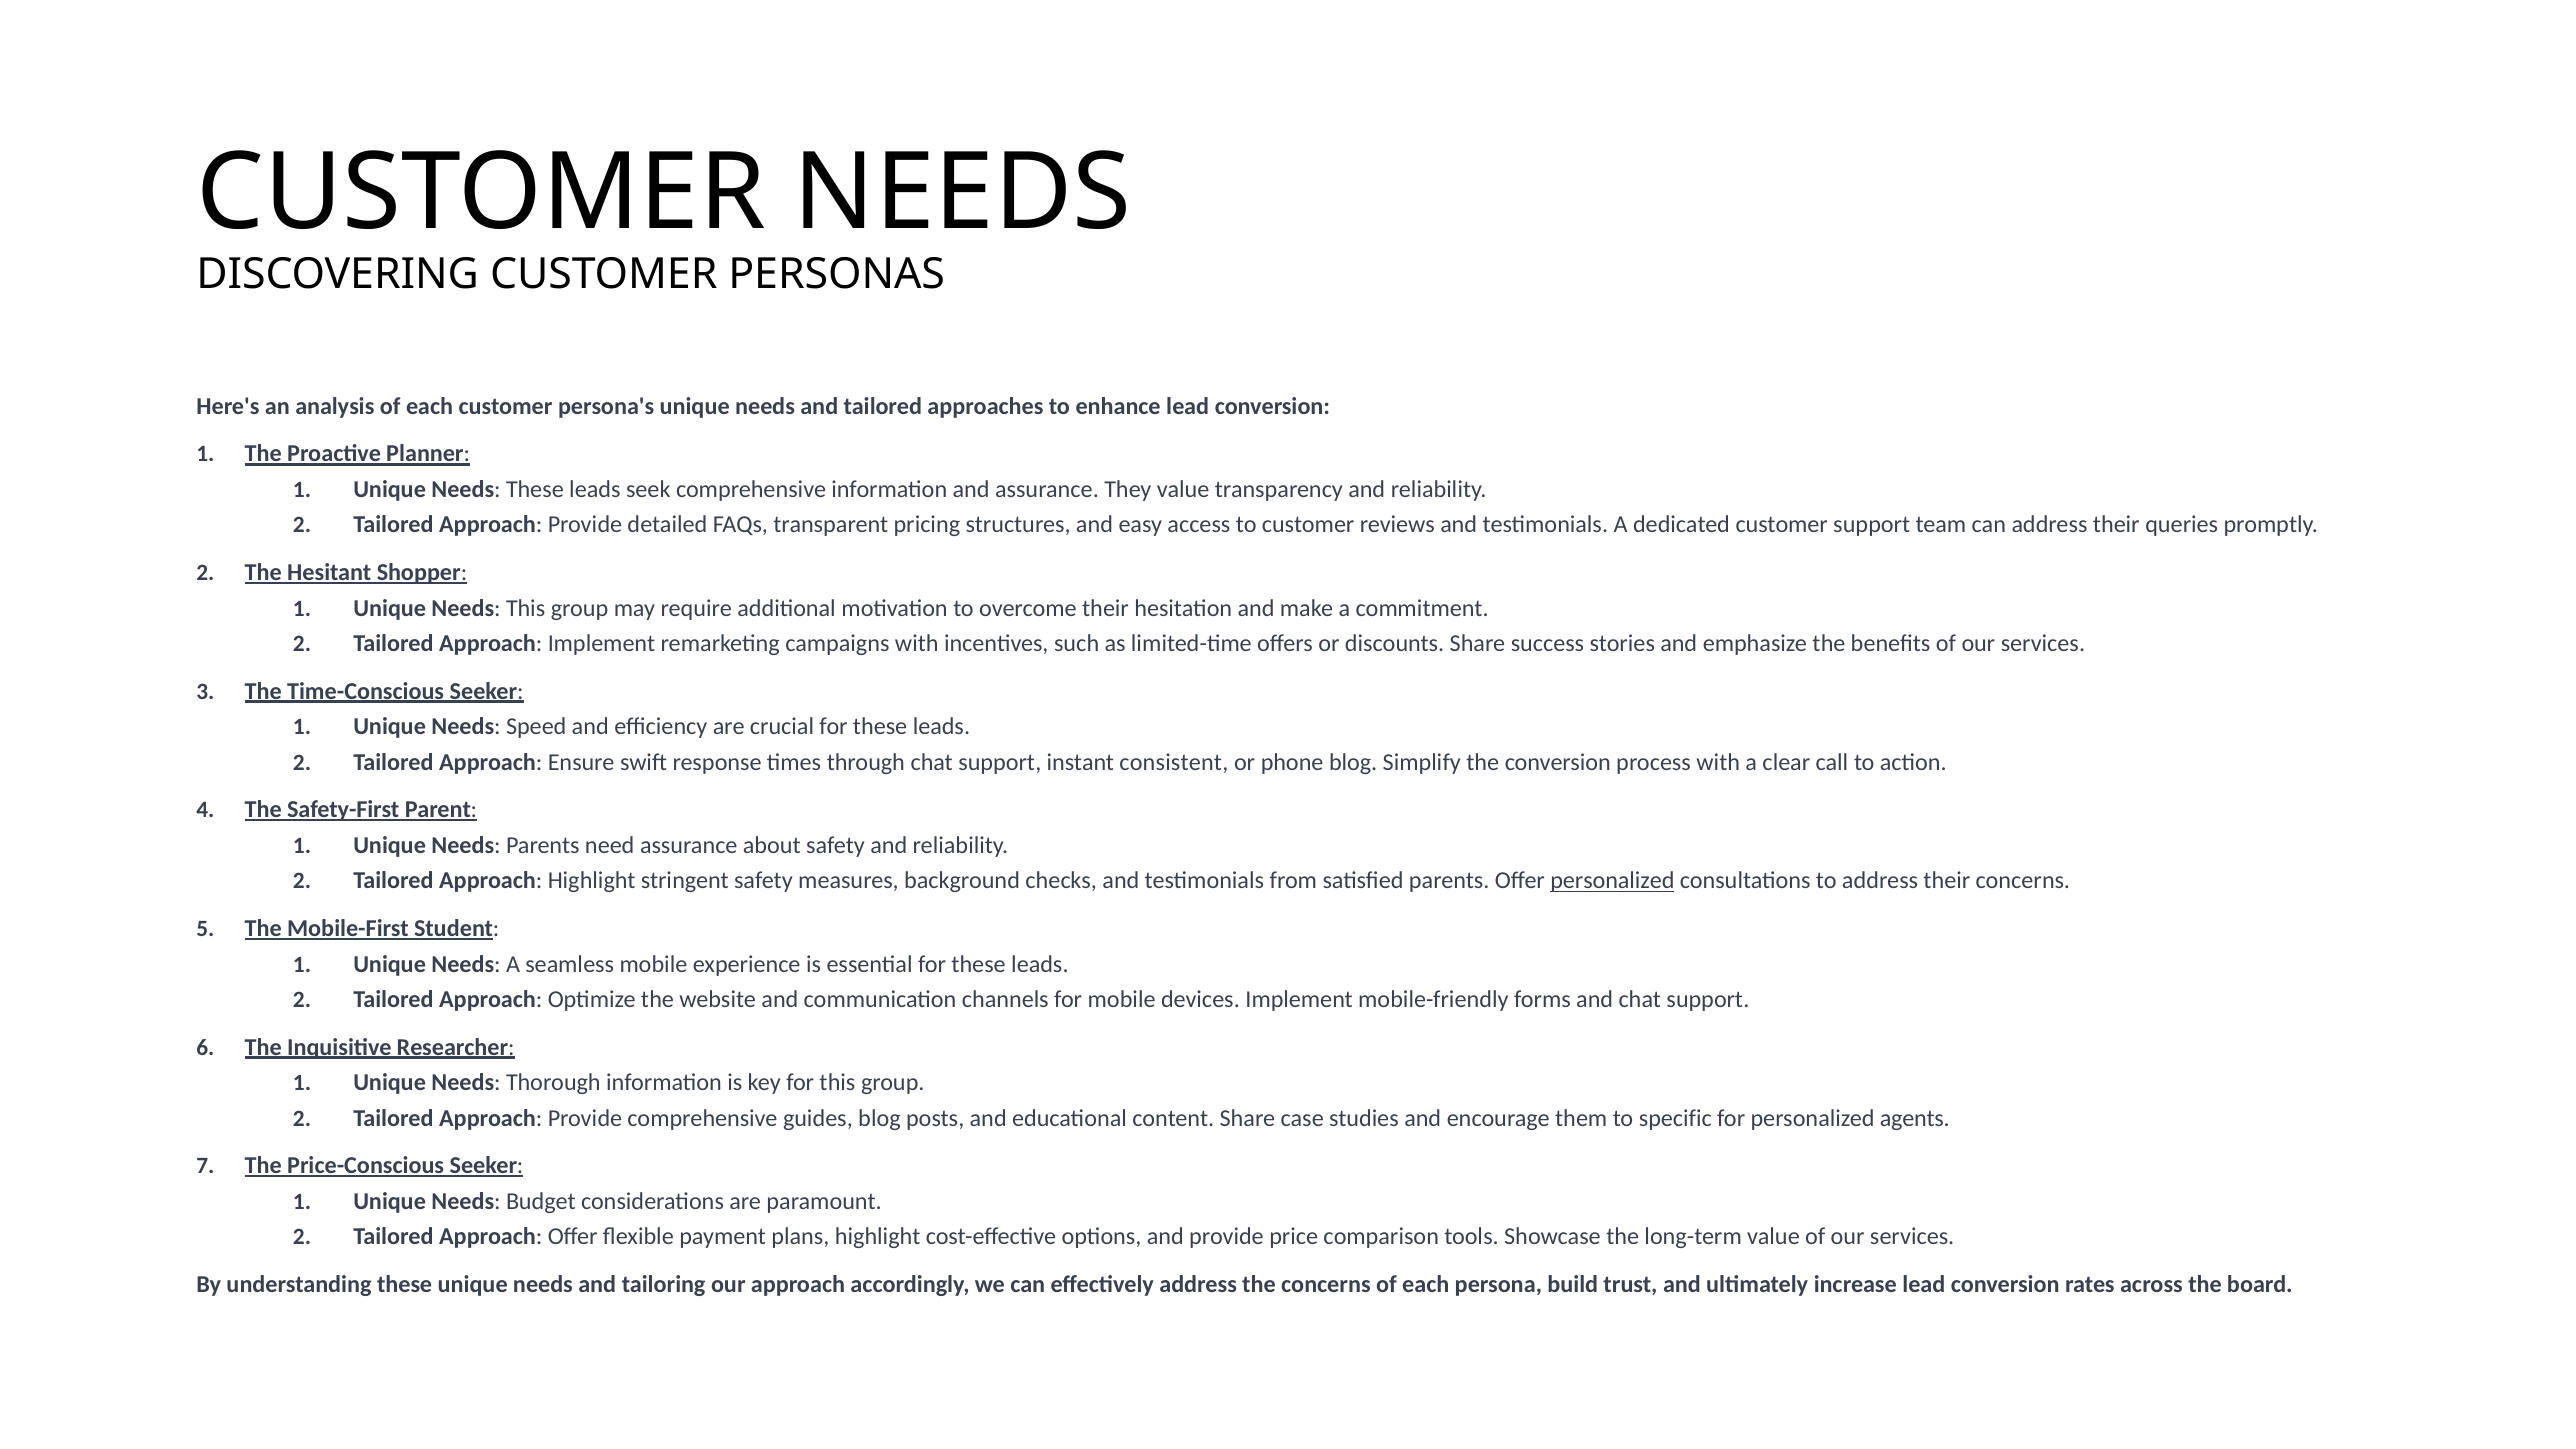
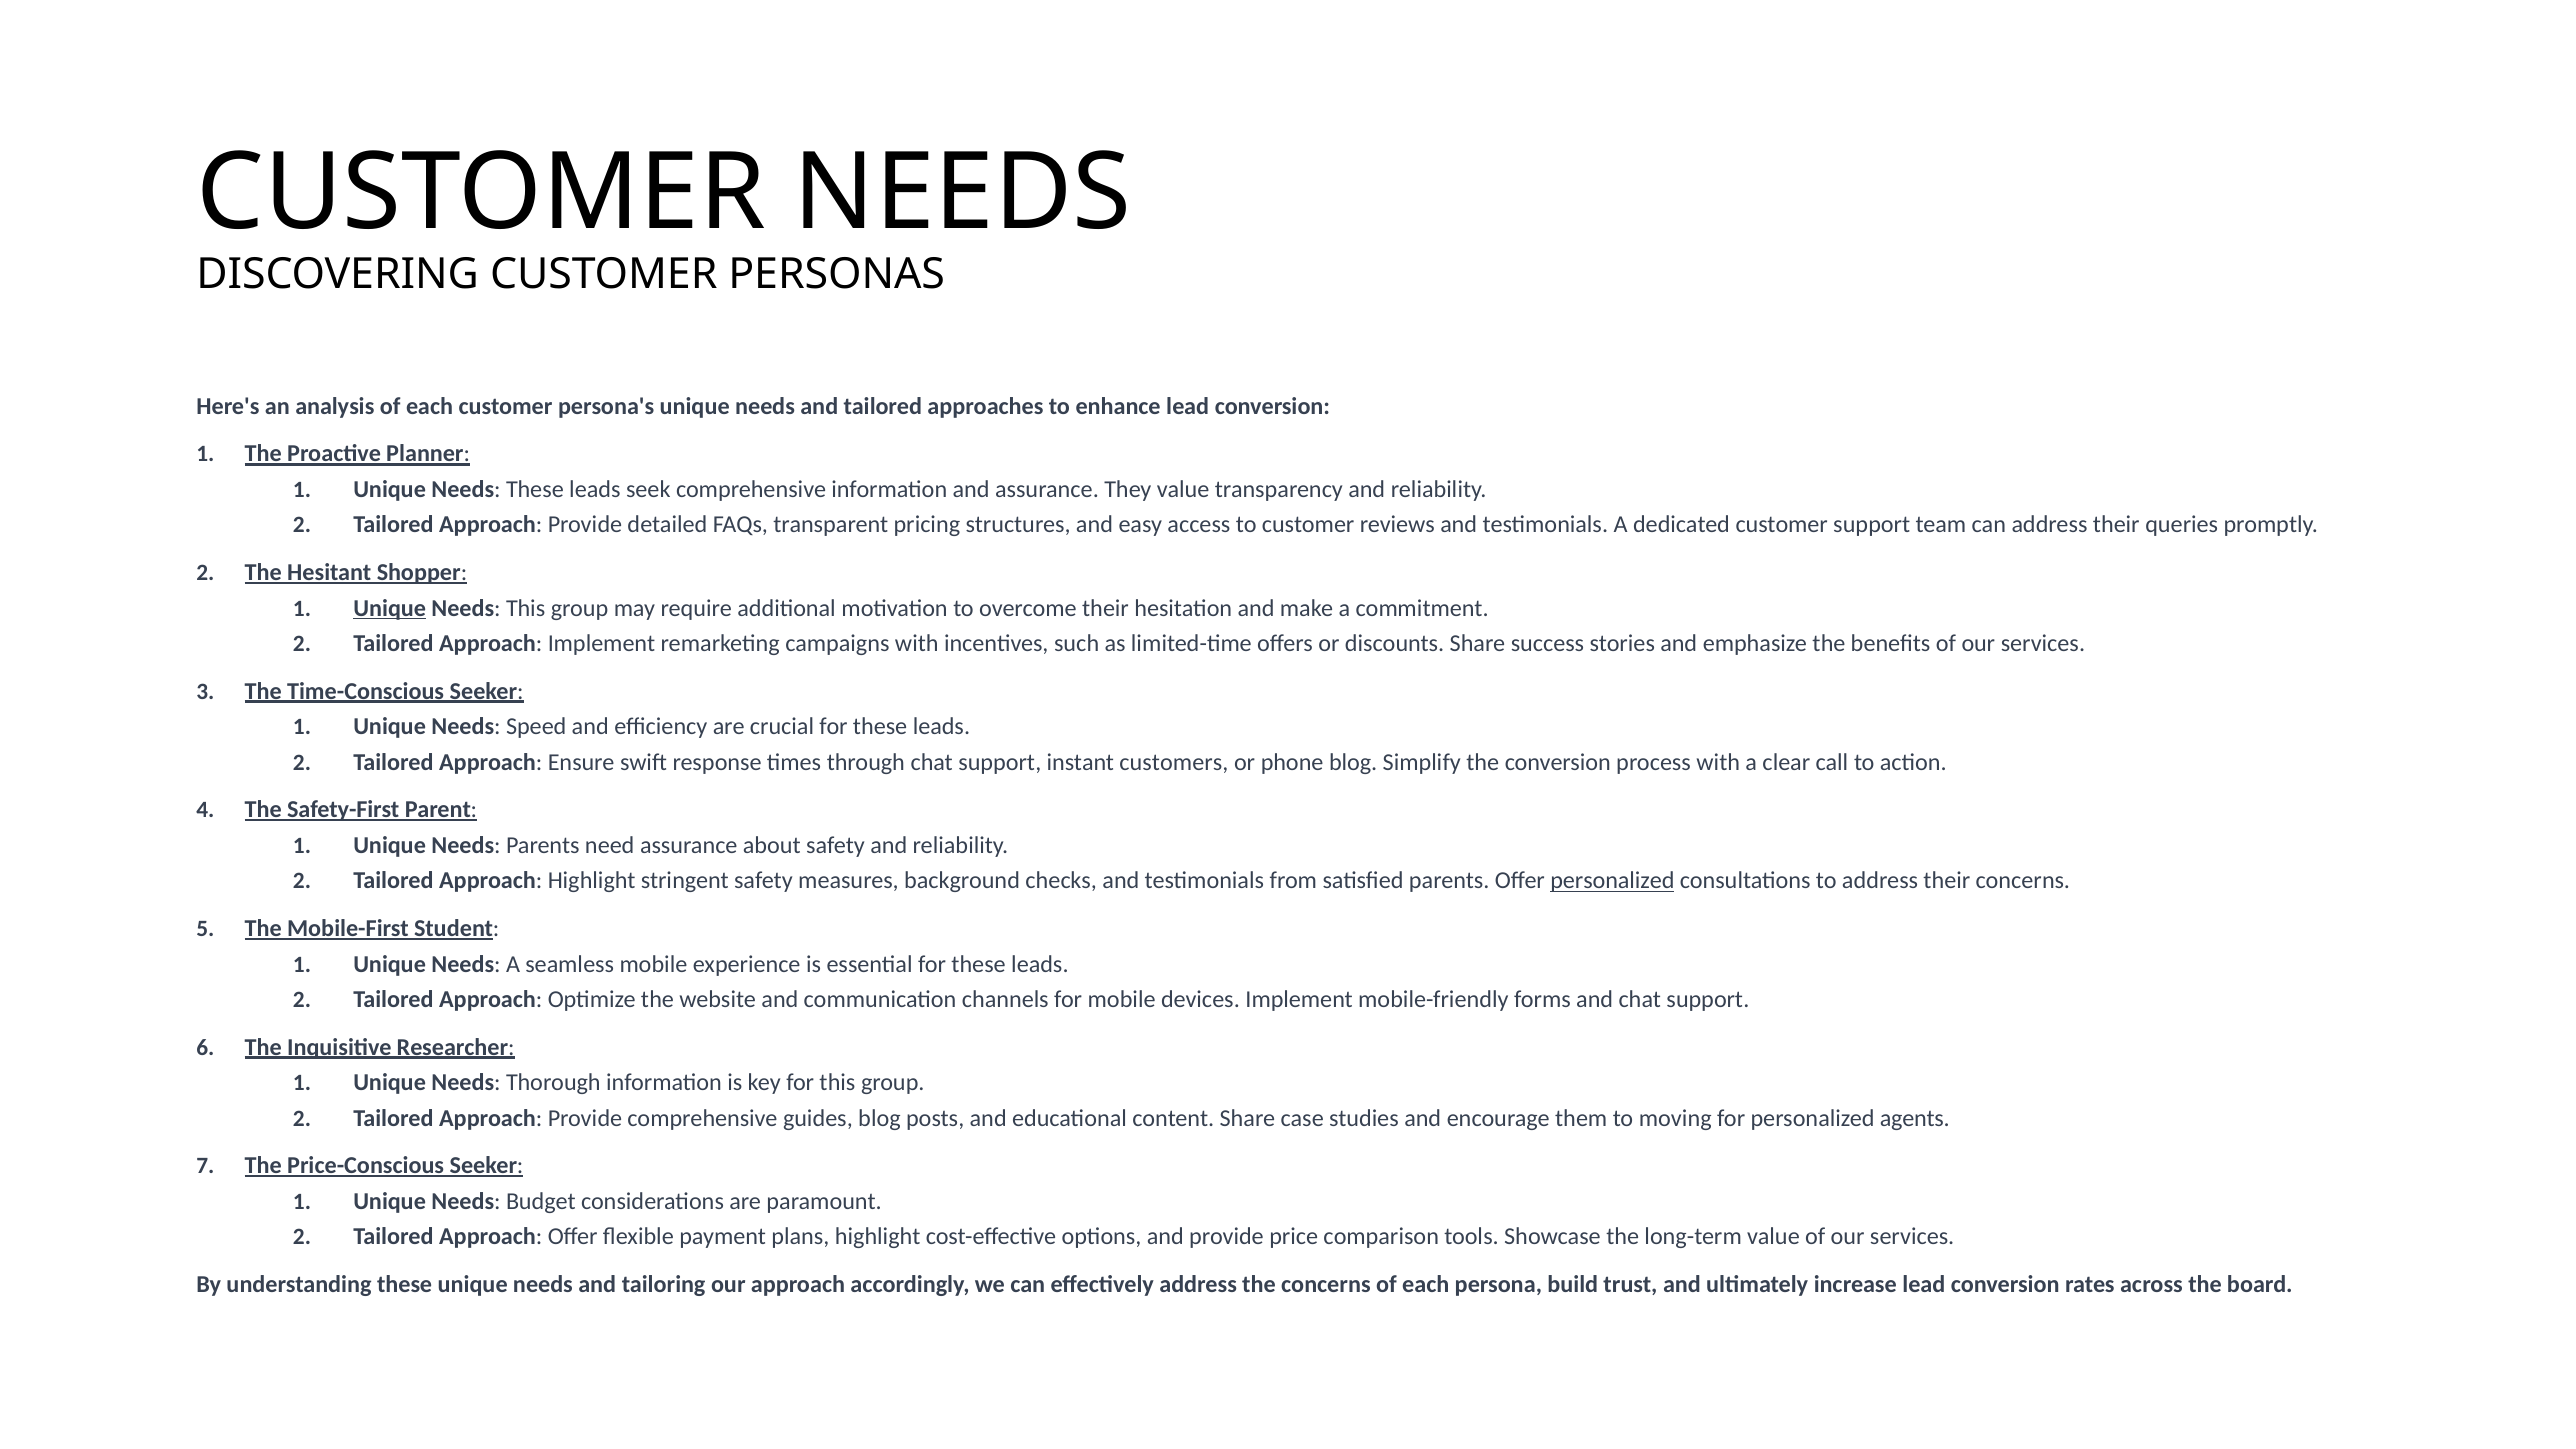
Unique at (390, 608) underline: none -> present
consistent: consistent -> customers
specific: specific -> moving
